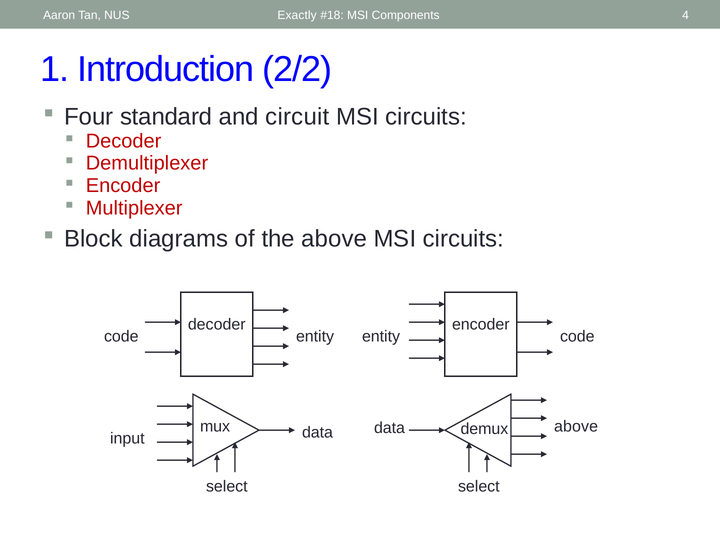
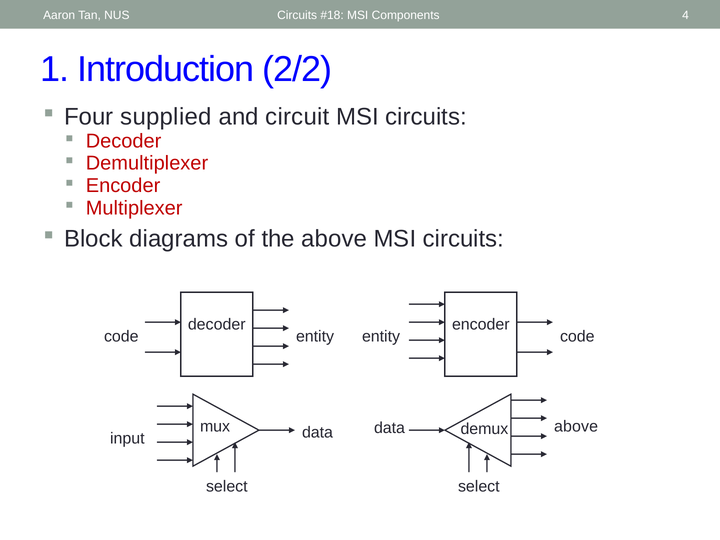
Exactly at (297, 15): Exactly -> Circuits
standard: standard -> supplied
